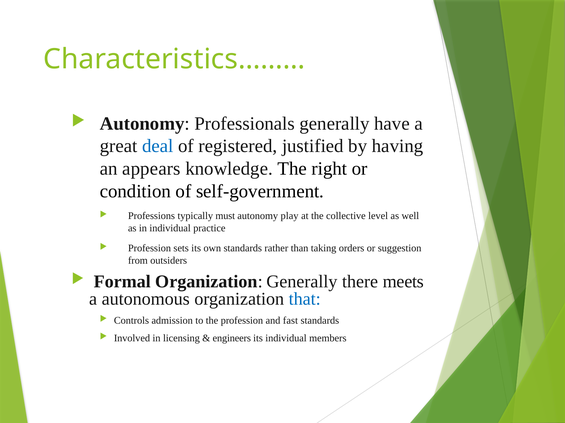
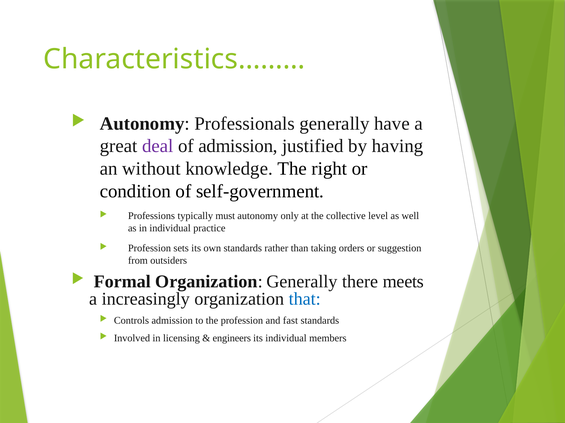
deal colour: blue -> purple
of registered: registered -> admission
appears: appears -> without
play: play -> only
autonomous: autonomous -> increasingly
